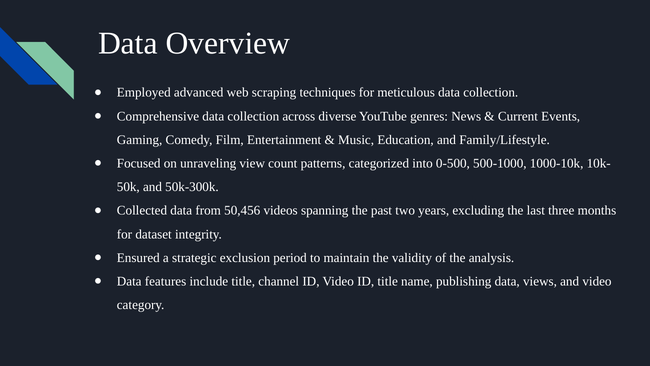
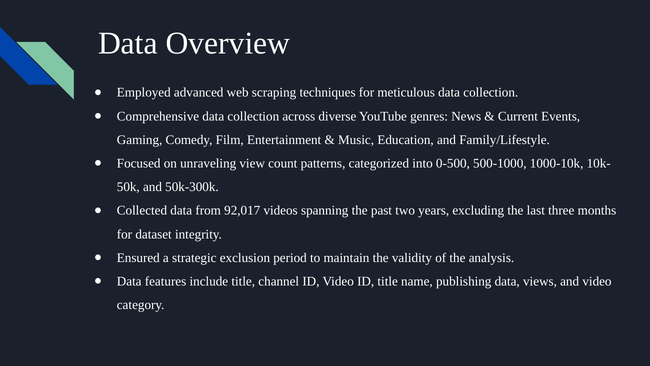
50,456: 50,456 -> 92,017
